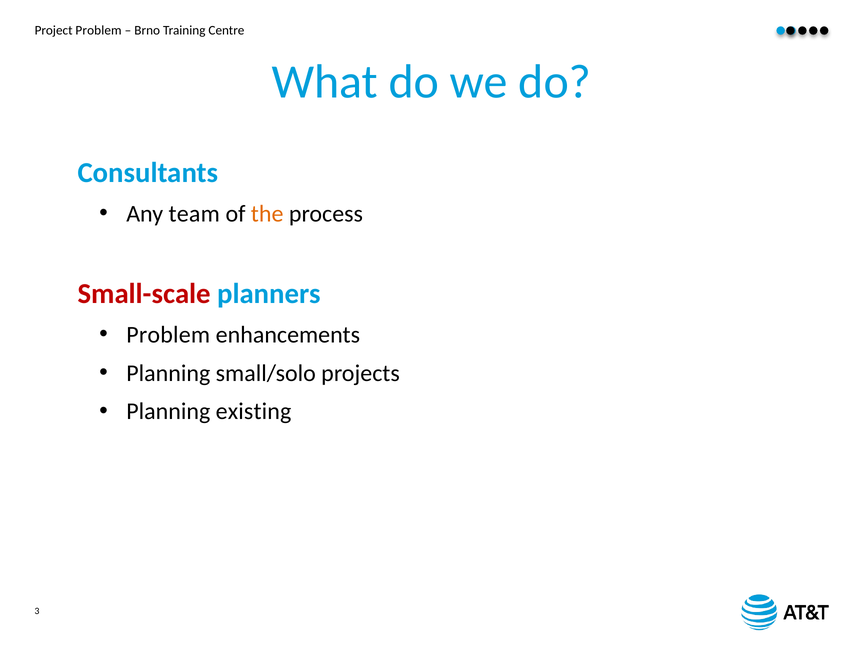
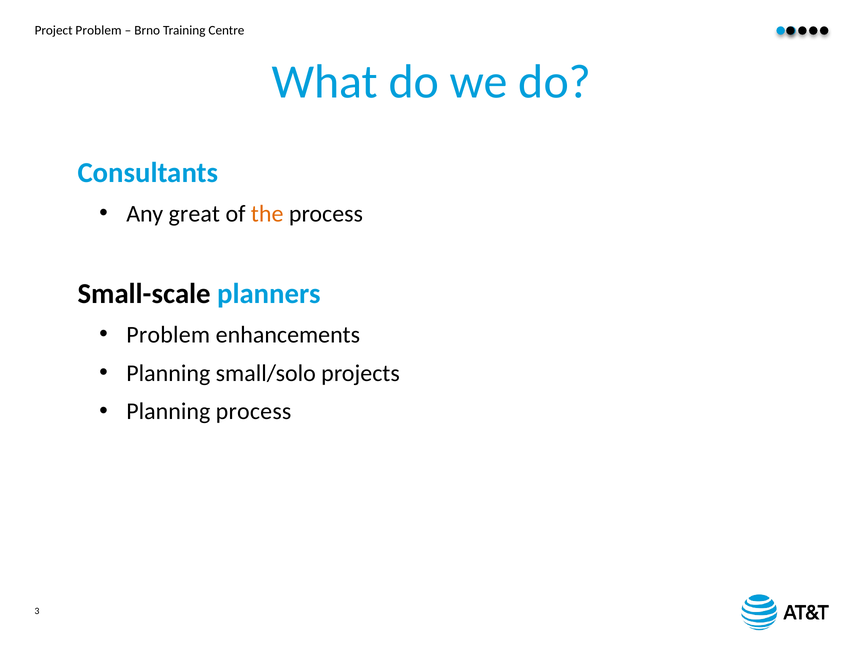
team: team -> great
Small-scale colour: red -> black
Planning existing: existing -> process
